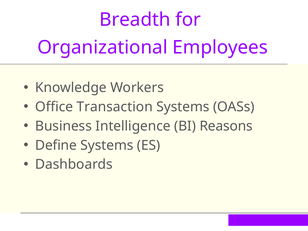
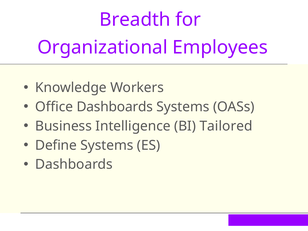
Office Transaction: Transaction -> Dashboards
Reasons: Reasons -> Tailored
